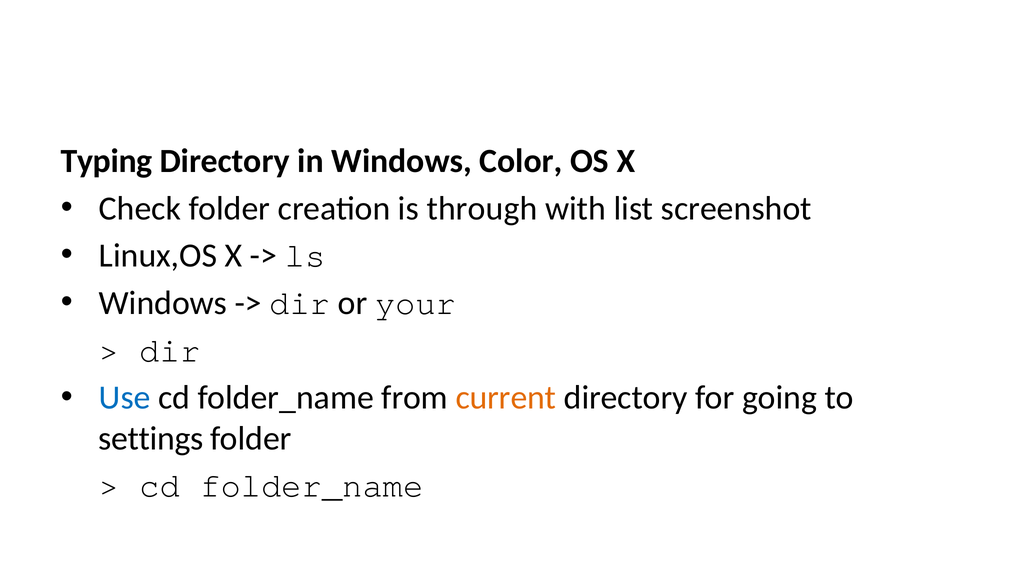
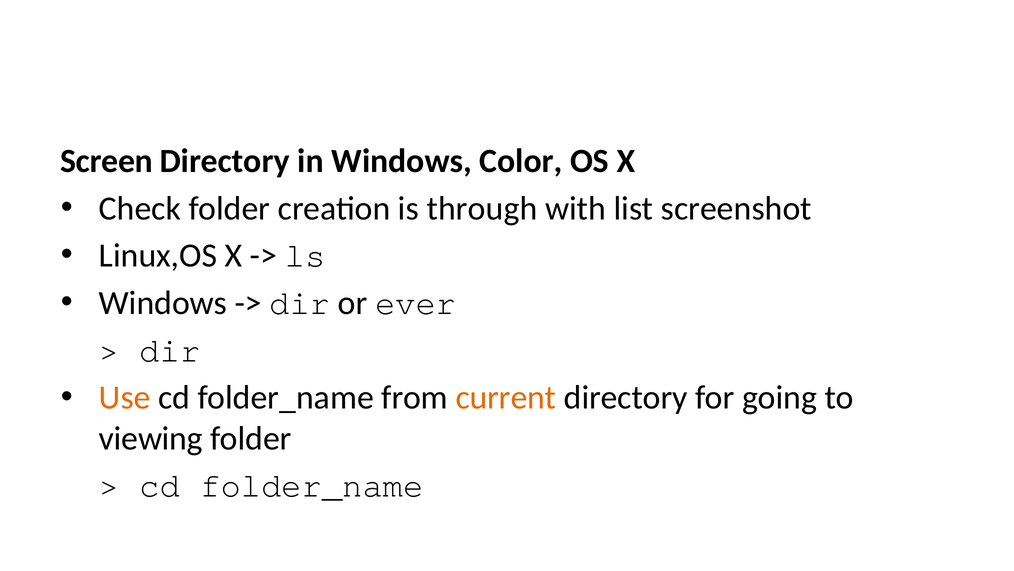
Typing: Typing -> Screen
your: your -> ever
Use colour: blue -> orange
settings: settings -> viewing
